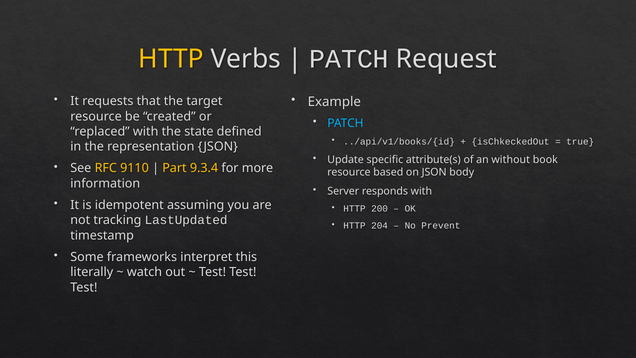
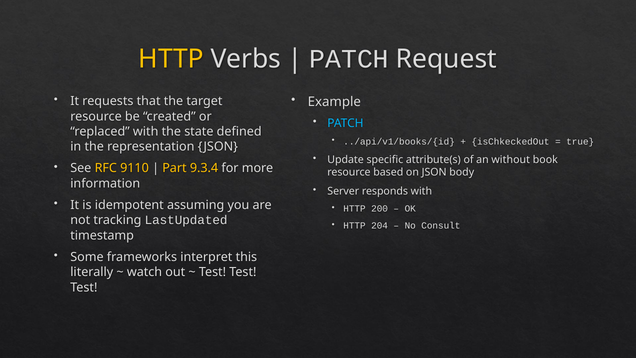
Prevent: Prevent -> Consult
